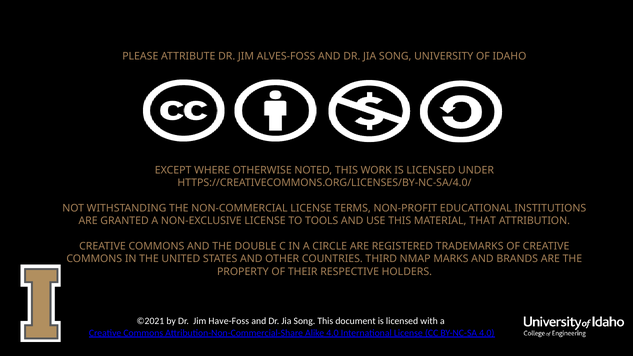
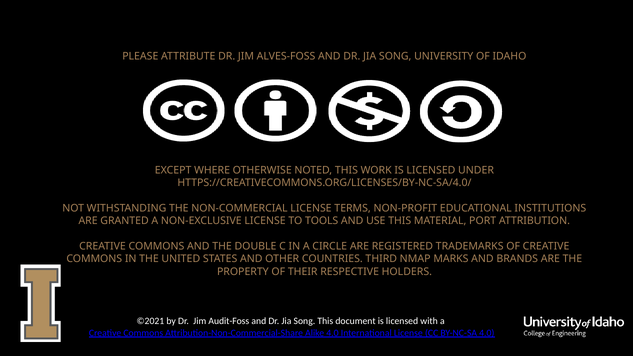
THAT: THAT -> PORT
Have-Foss: Have-Foss -> Audit-Foss
